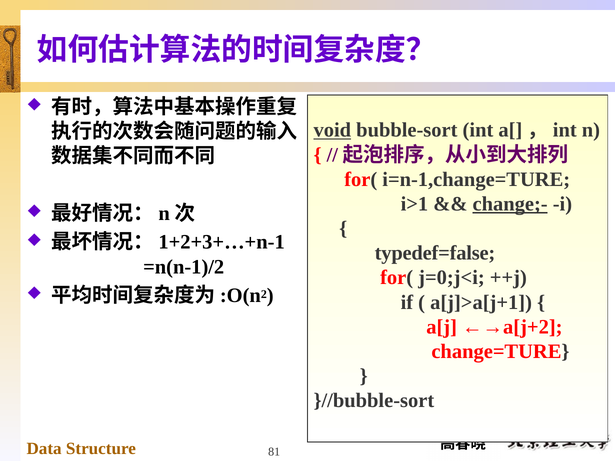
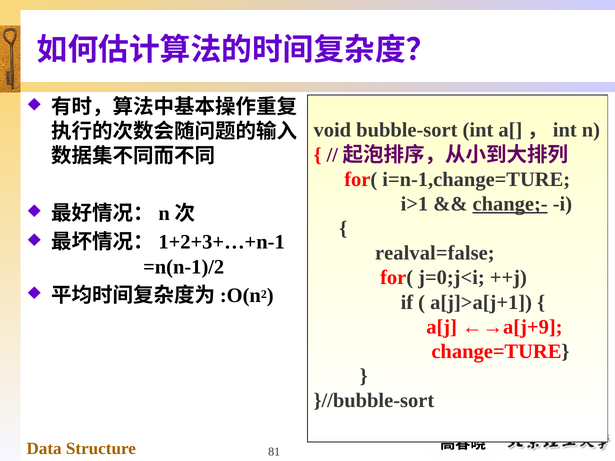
void underline: present -> none
typedef=false: typedef=false -> realval=false
←→a[j+2: ←→a[j+2 -> ←→a[j+9
